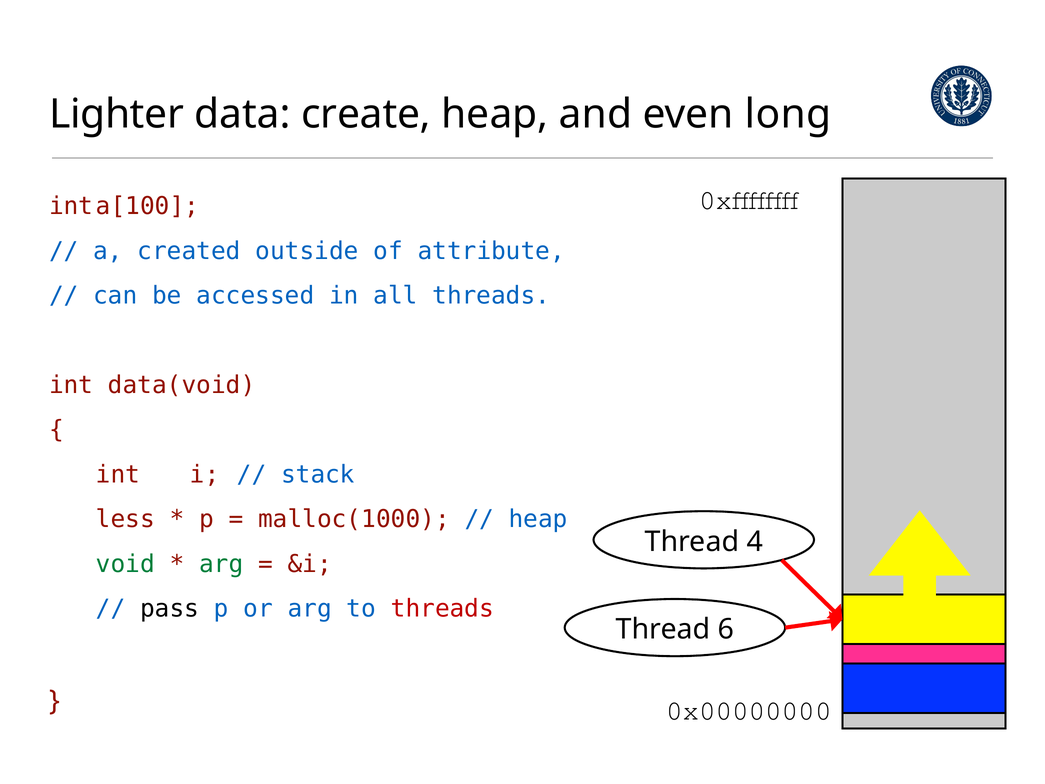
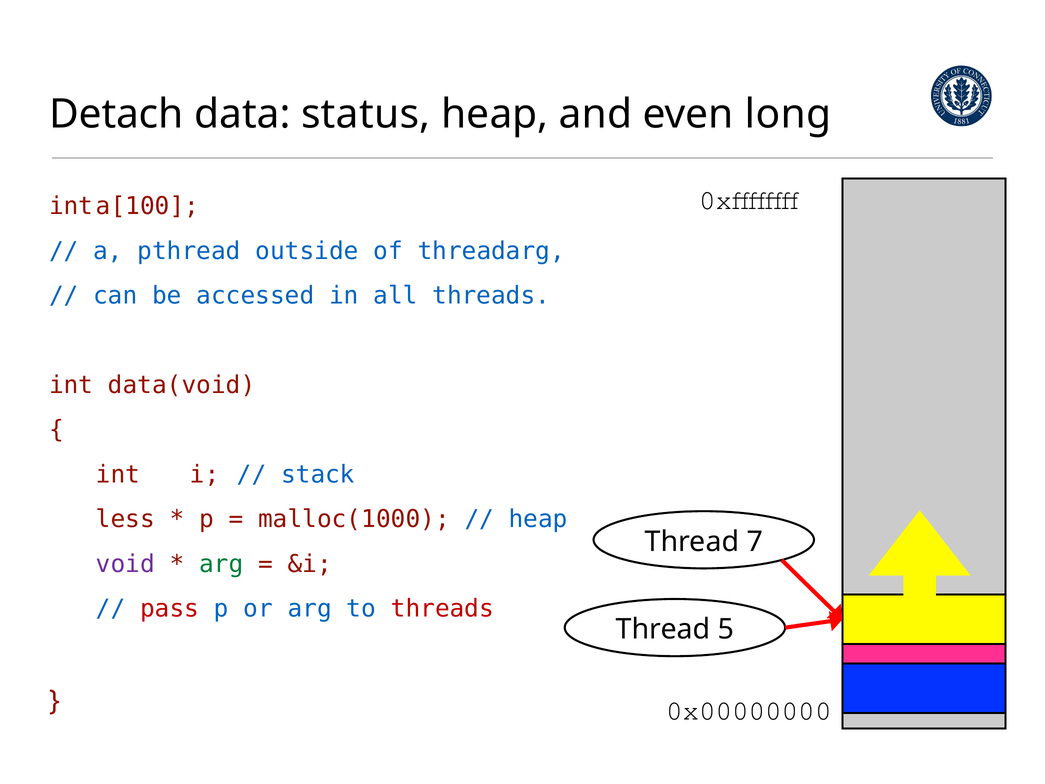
Lighter: Lighter -> Detach
create: create -> status
created: created -> pthread
attribute: attribute -> threadarg
4: 4 -> 7
void colour: green -> purple
pass colour: black -> red
6: 6 -> 5
